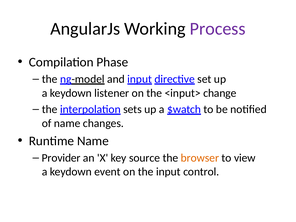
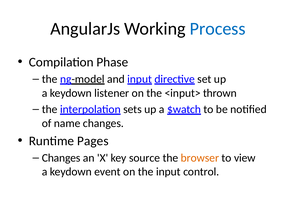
Process colour: purple -> blue
change: change -> thrown
Runtime Name: Name -> Pages
Provider at (61, 158): Provider -> Changes
